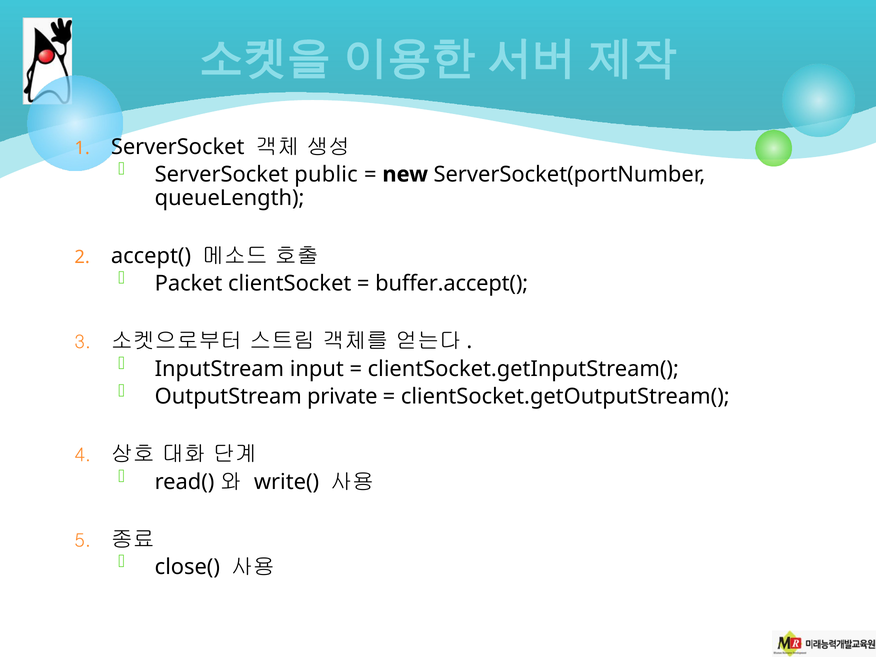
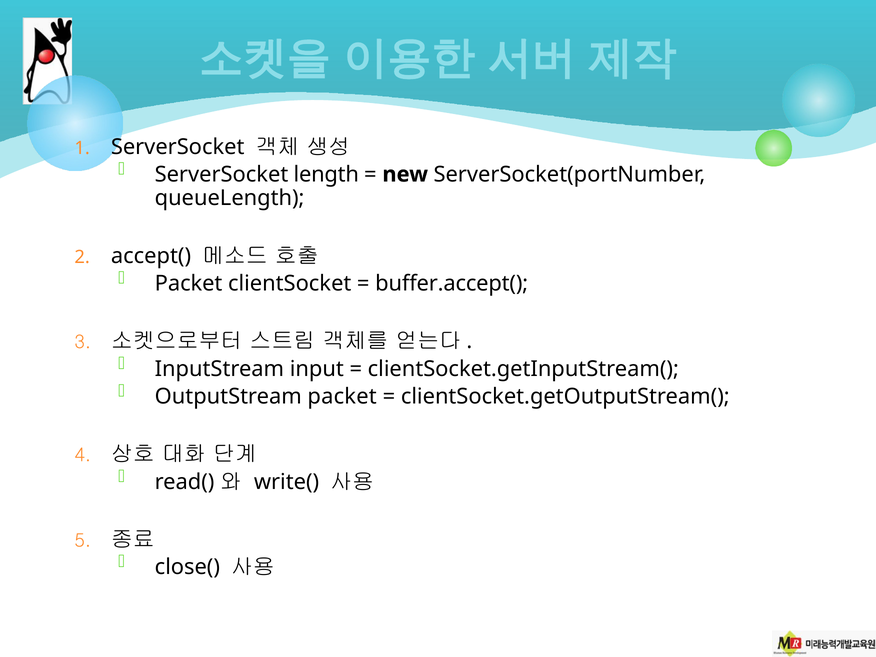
public: public -> length
OutputStream private: private -> packet
